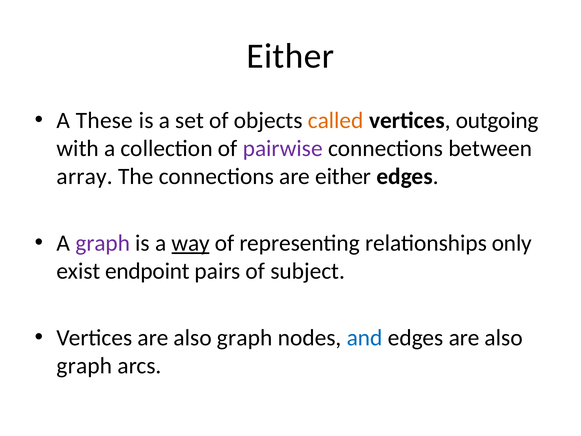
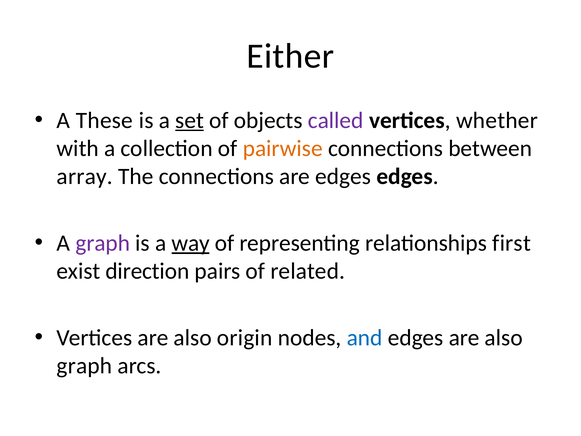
set underline: none -> present
called colour: orange -> purple
outgoing: outgoing -> whether
pairwise colour: purple -> orange
are either: either -> edges
only: only -> first
endpoint: endpoint -> direction
subject: subject -> related
Vertices are also graph: graph -> origin
